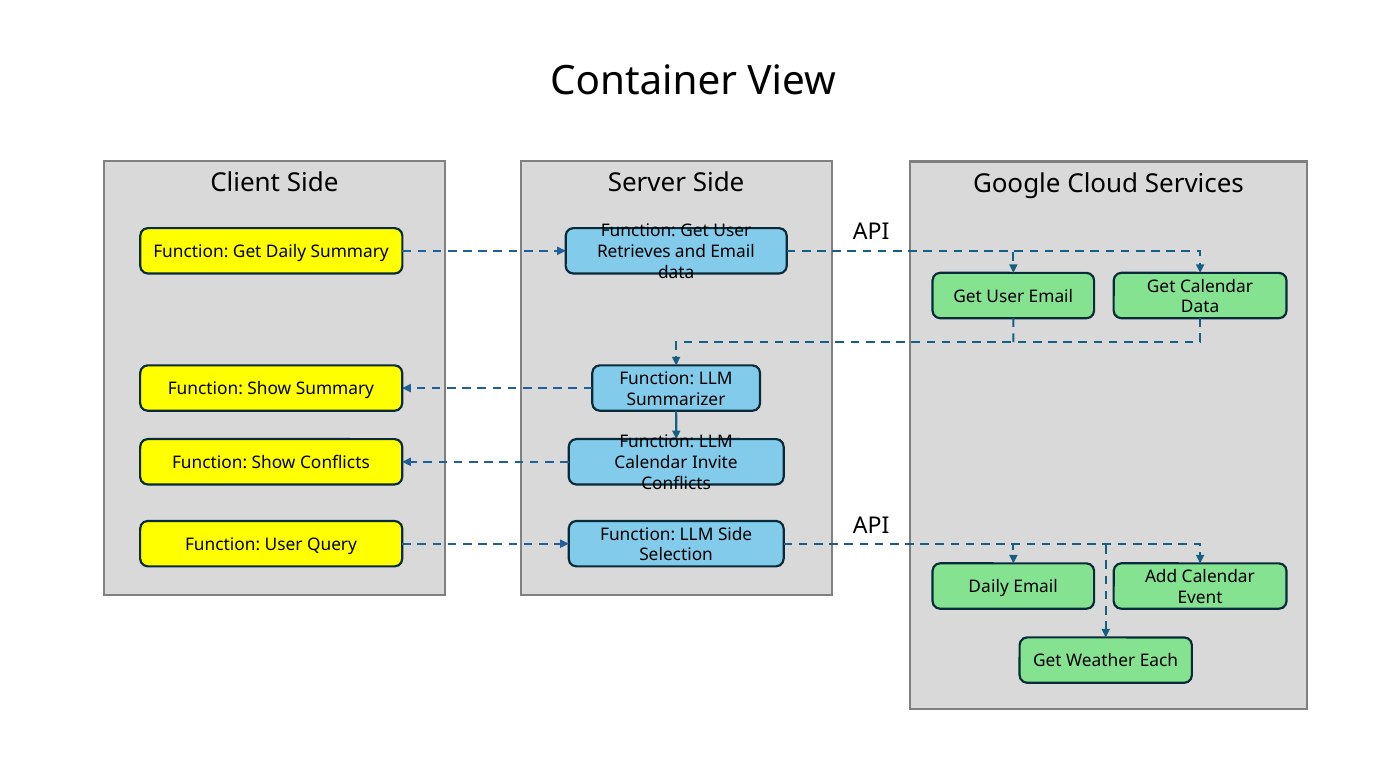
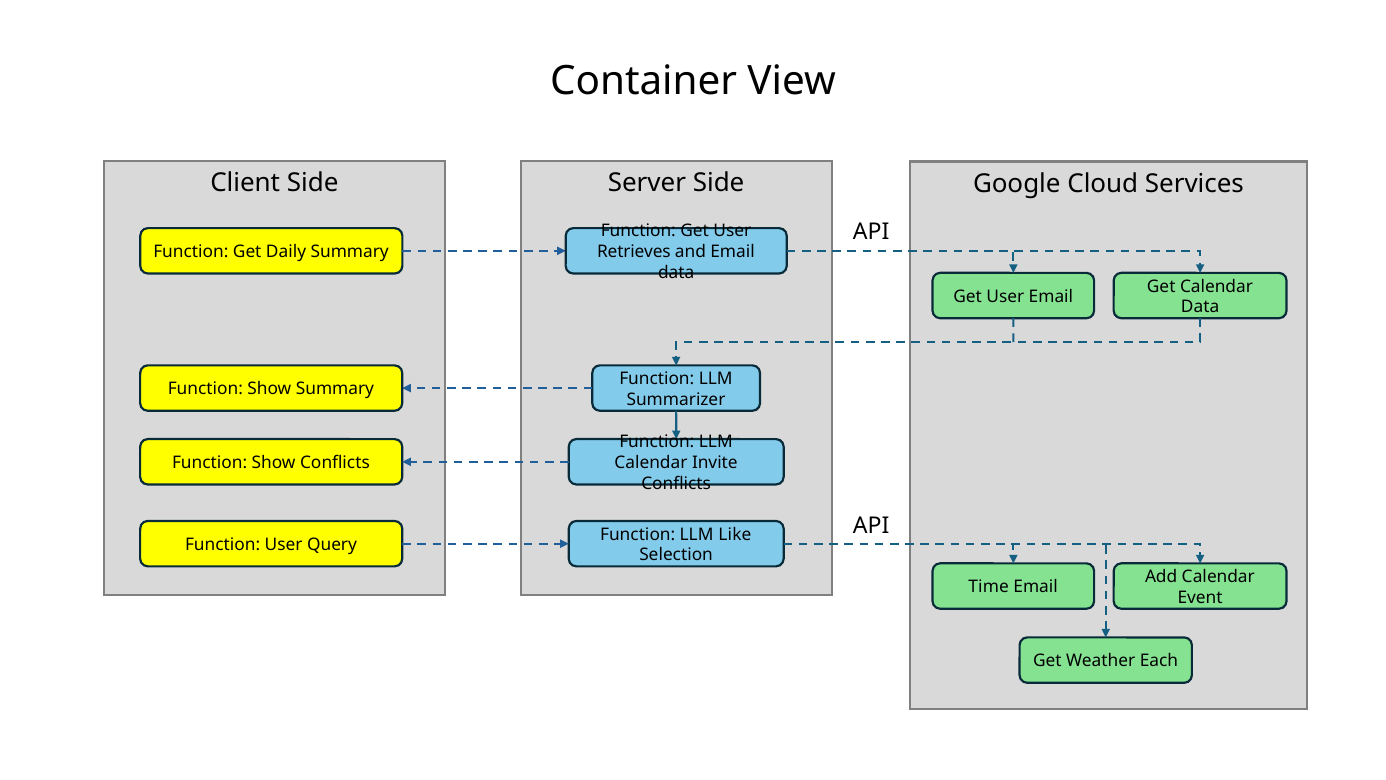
LLM Side: Side -> Like
Daily at (989, 587): Daily -> Time
